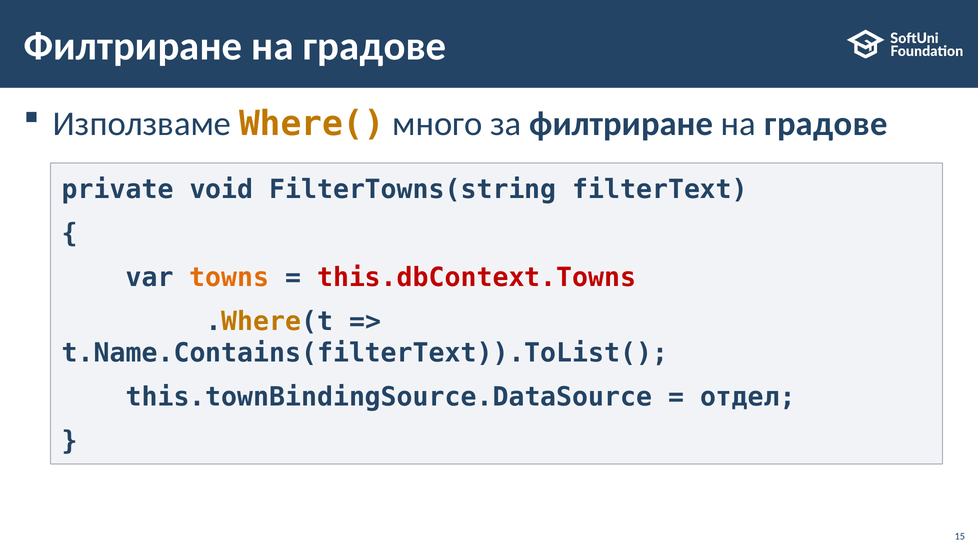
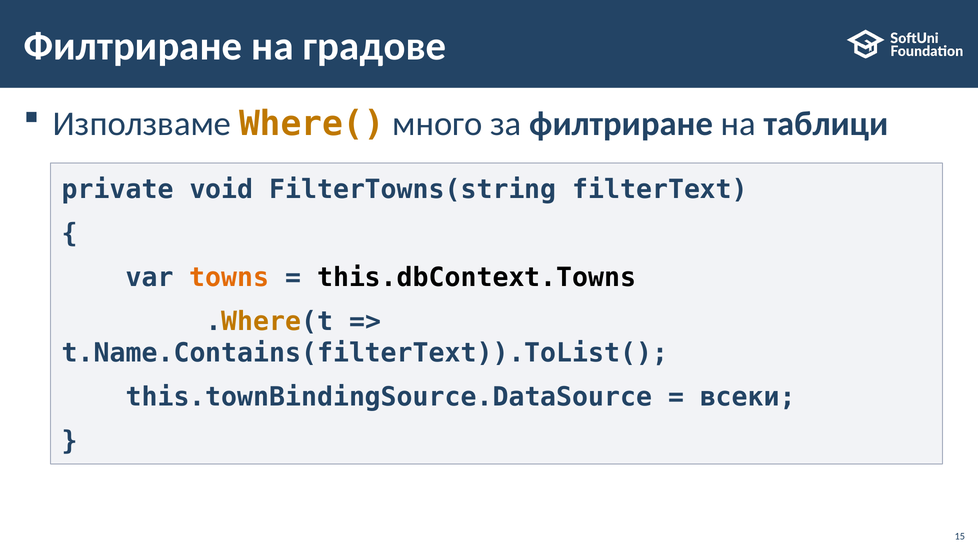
за филтриране на градове: градове -> таблици
this.dbContext.Towns colour: red -> black
отдел: отдел -> всеки
